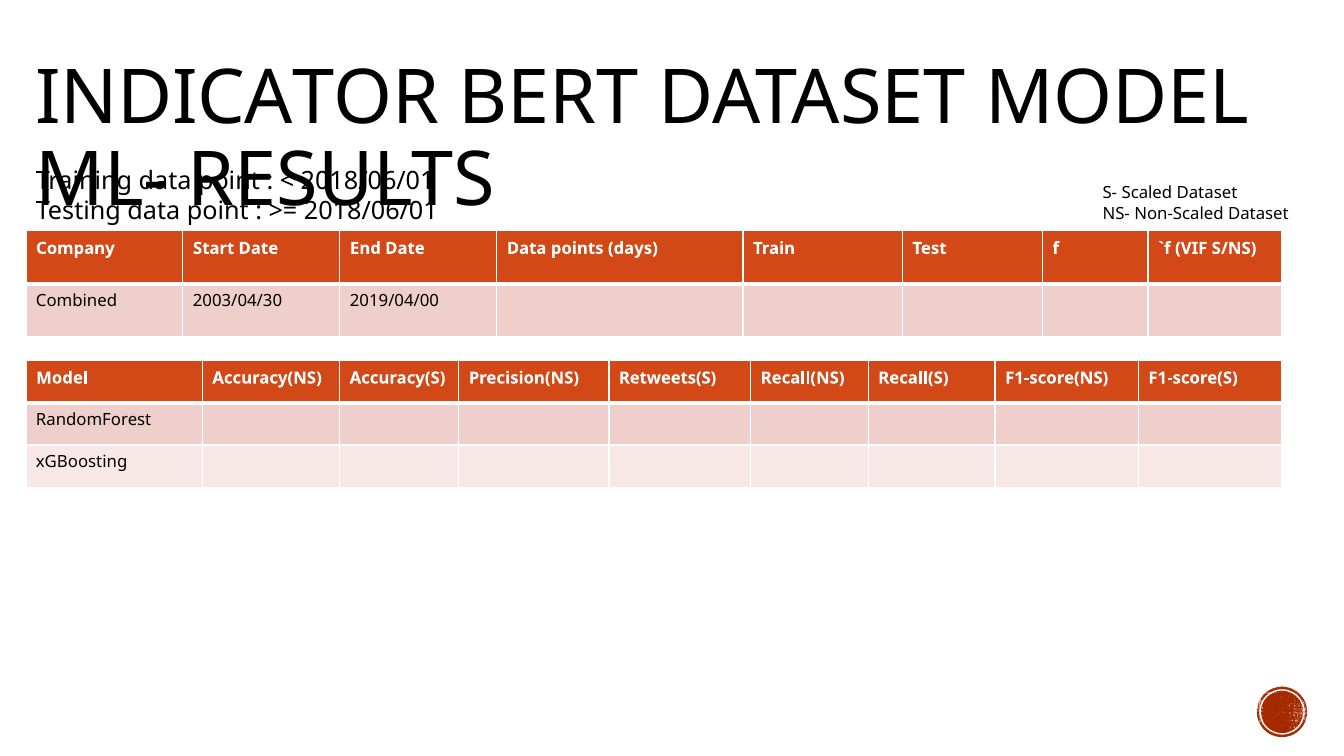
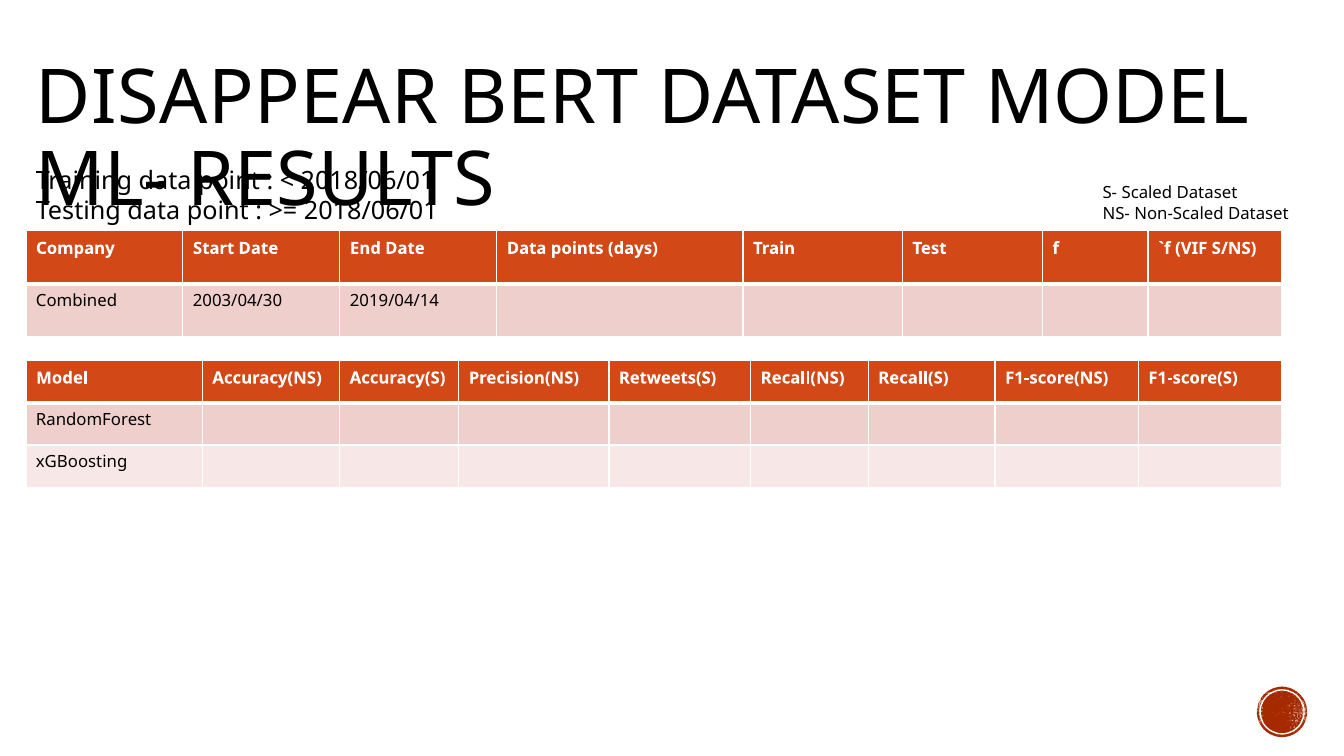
INDICATOR: INDICATOR -> DISAPPEAR
2019/04/00: 2019/04/00 -> 2019/04/14
